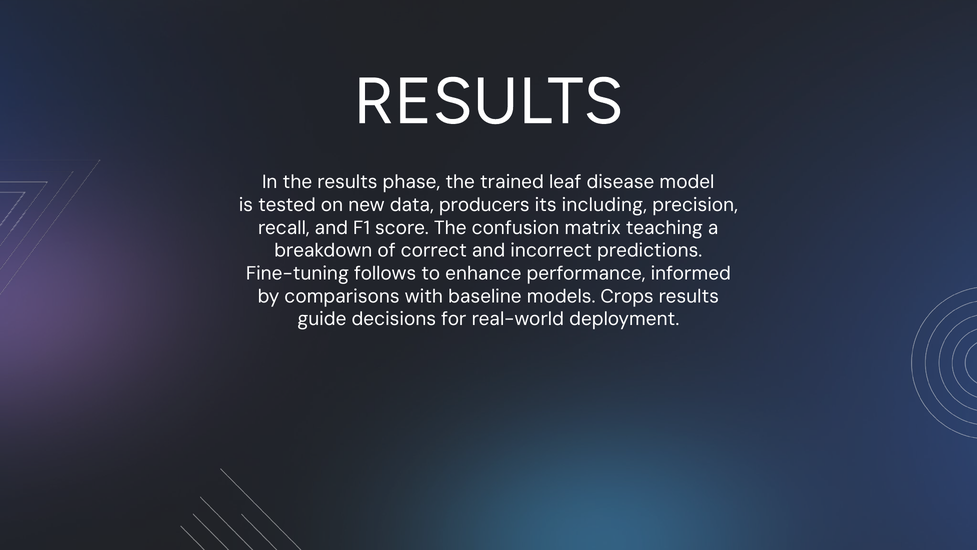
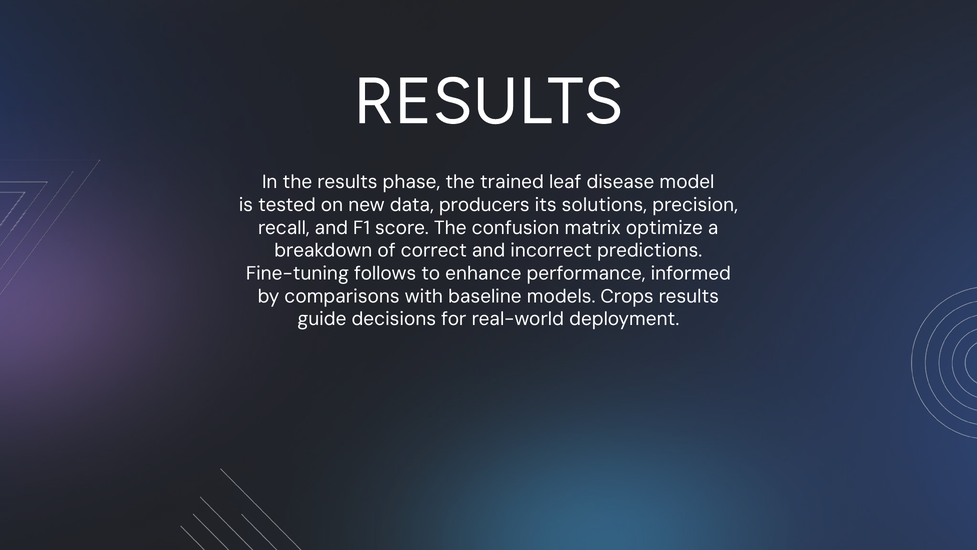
including: including -> solutions
teaching: teaching -> optimize
